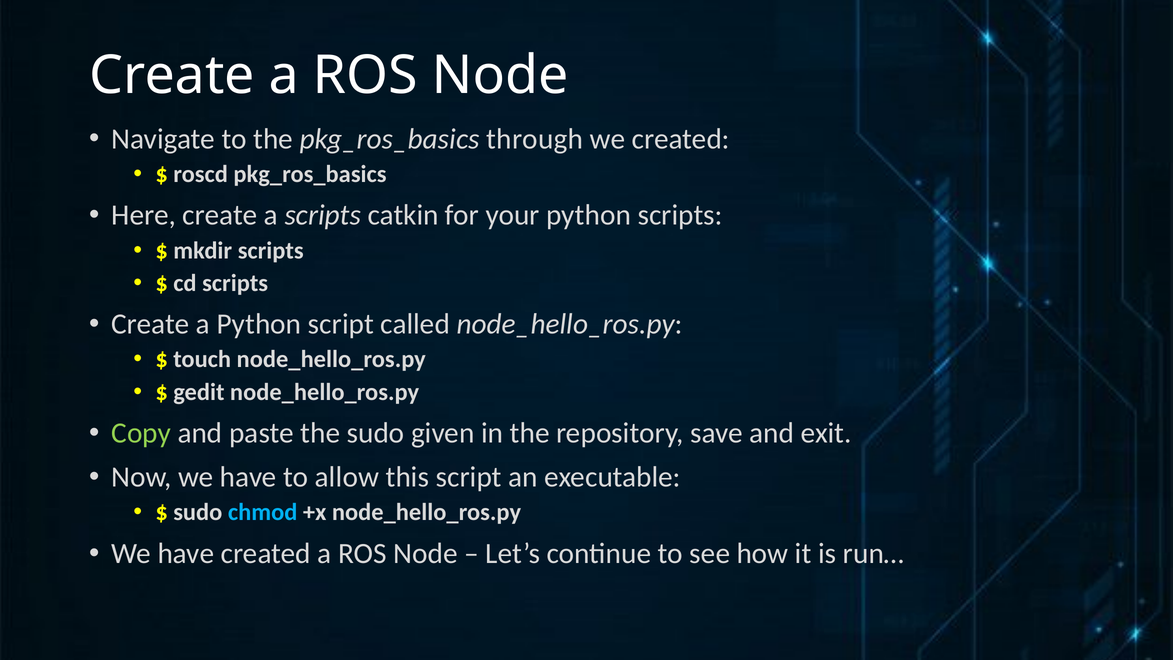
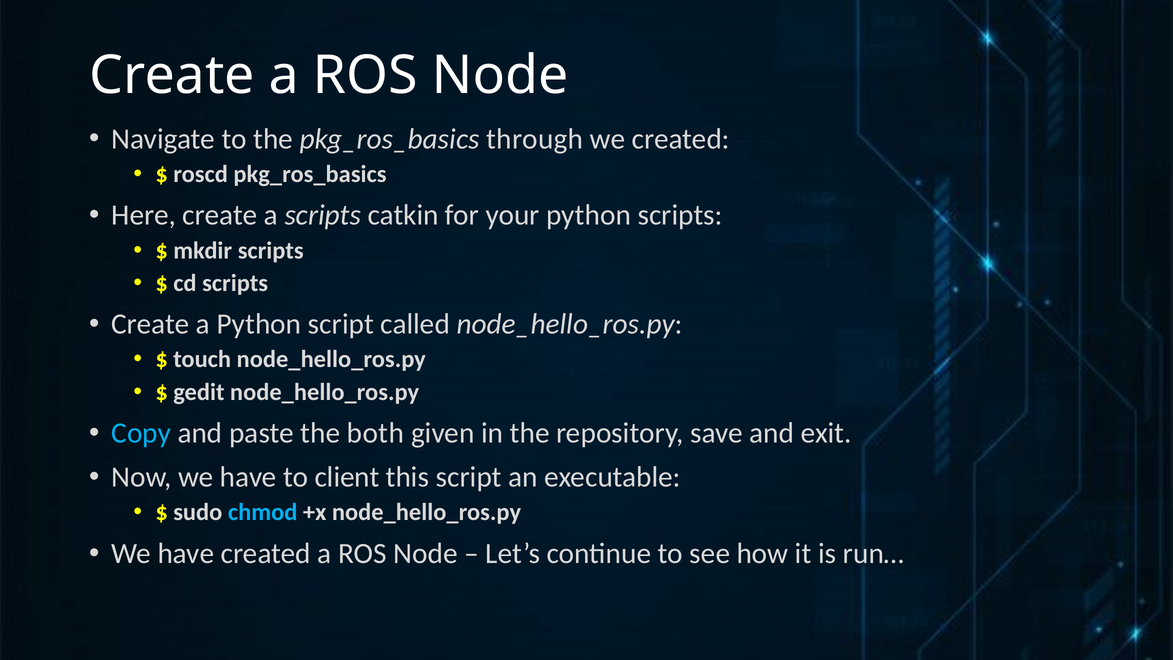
Copy colour: light green -> light blue
the sudo: sudo -> both
allow: allow -> client
